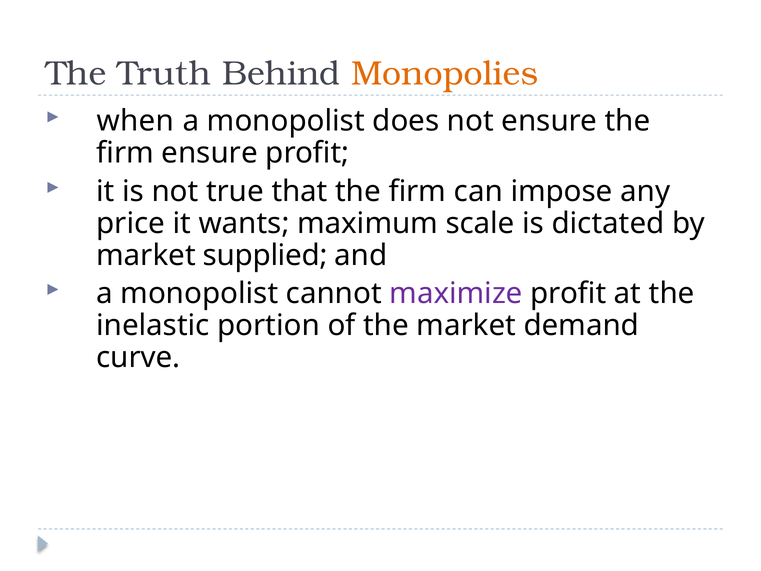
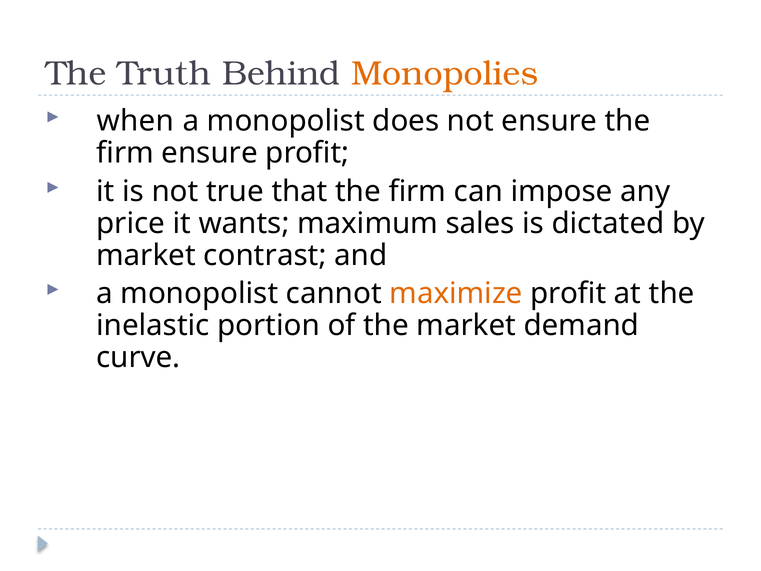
scale: scale -> sales
supplied: supplied -> contrast
maximize colour: purple -> orange
